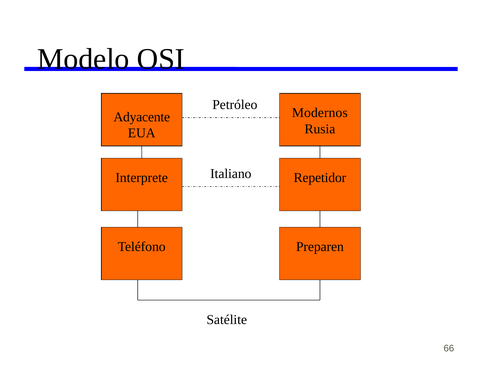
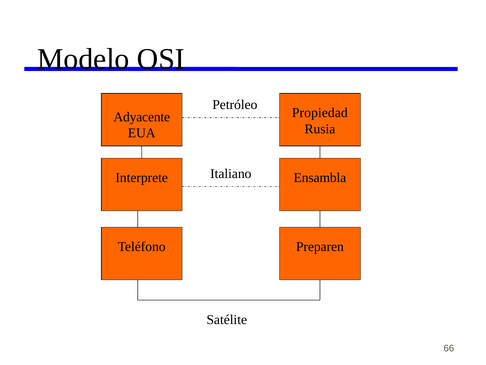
Modernos: Modernos -> Propiedad
Repetidor: Repetidor -> Ensambla
